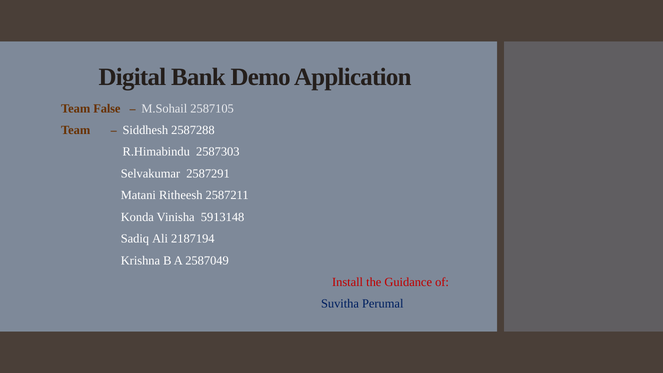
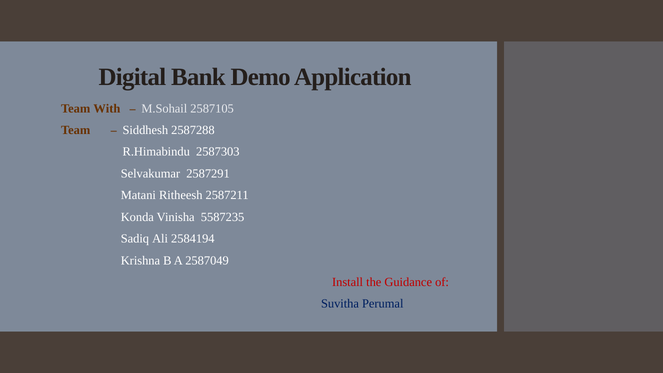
False: False -> With
5913148: 5913148 -> 5587235
2187194: 2187194 -> 2584194
